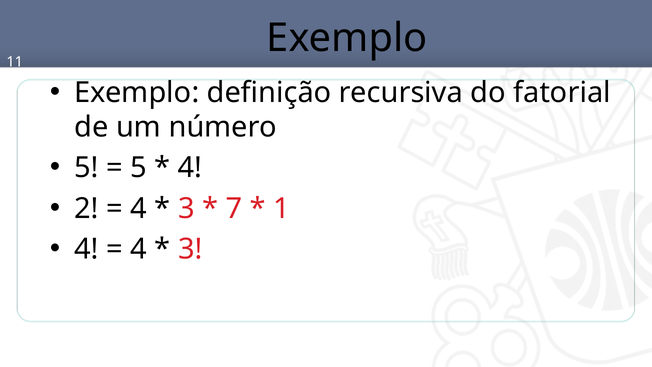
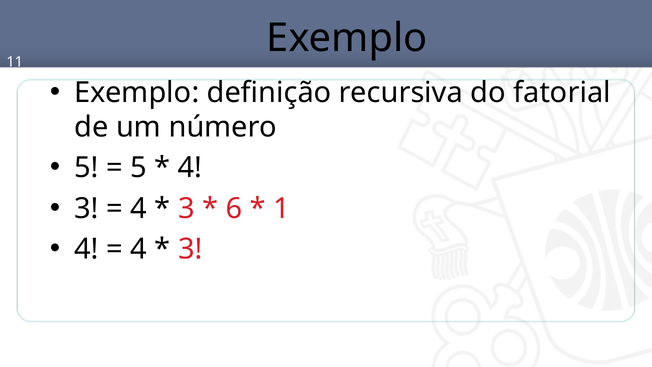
2 at (87, 208): 2 -> 3
7: 7 -> 6
